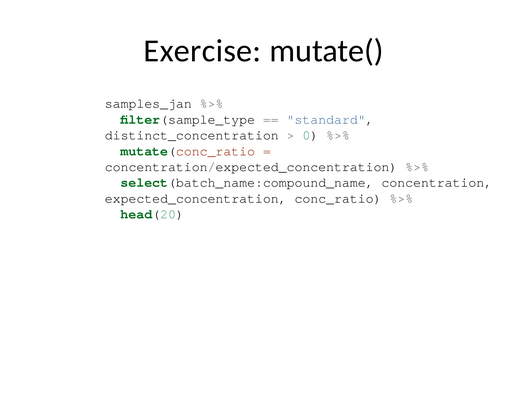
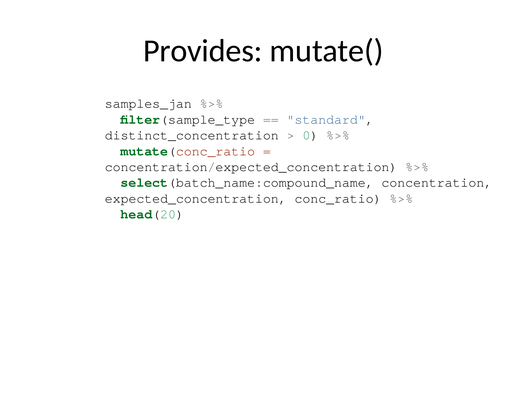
Exercise: Exercise -> Provides
